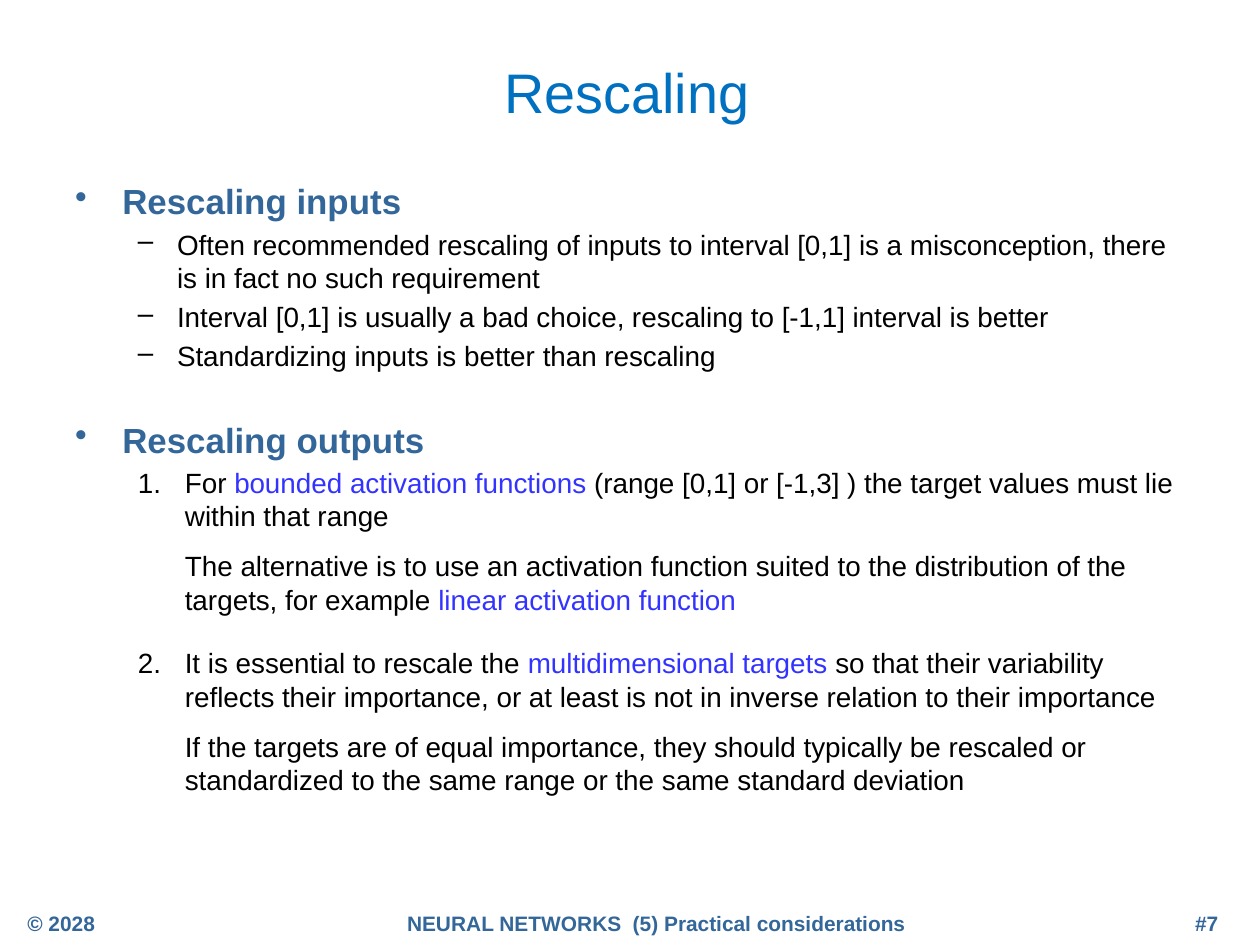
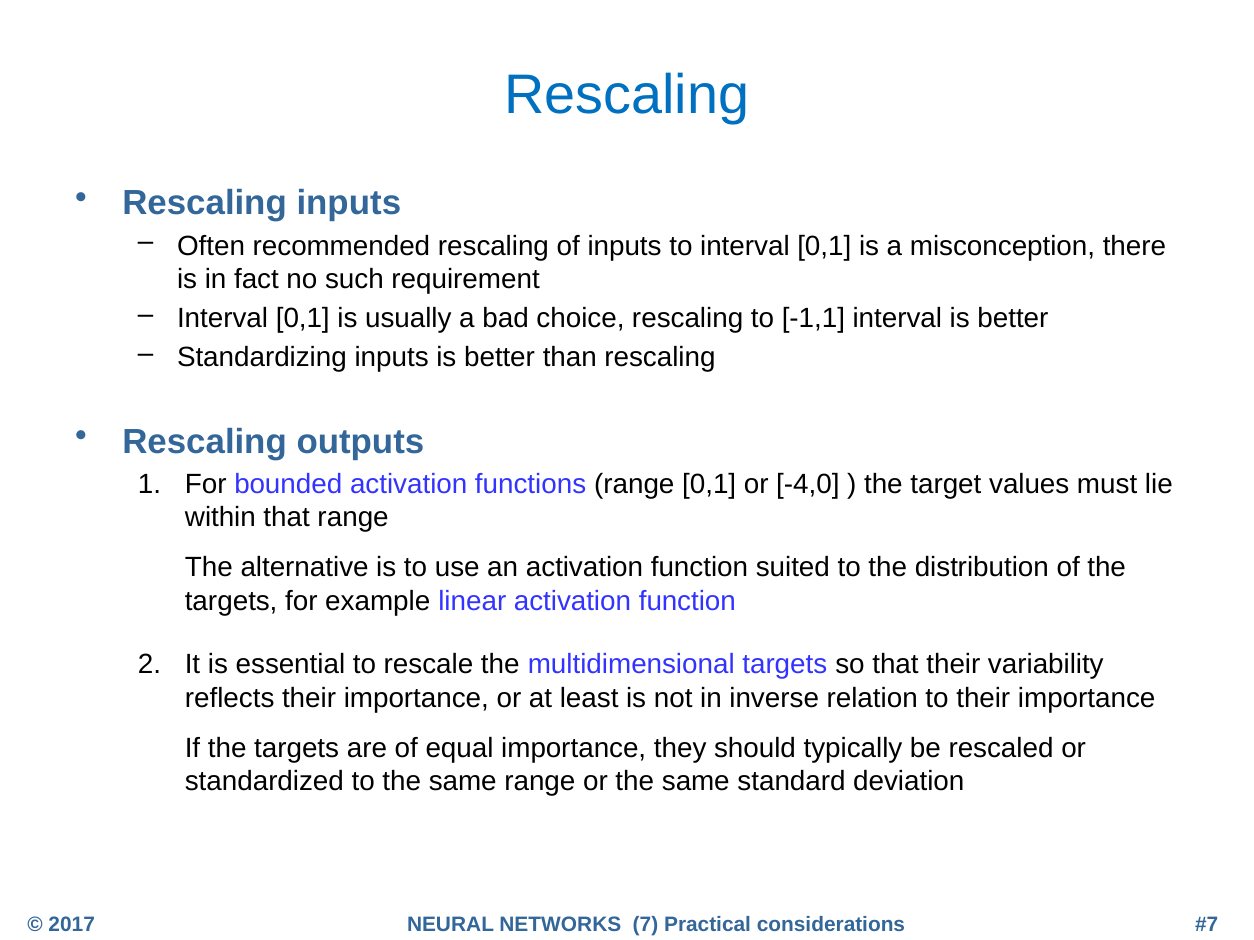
-1,3: -1,3 -> -4,0
2028: 2028 -> 2017
5: 5 -> 7
